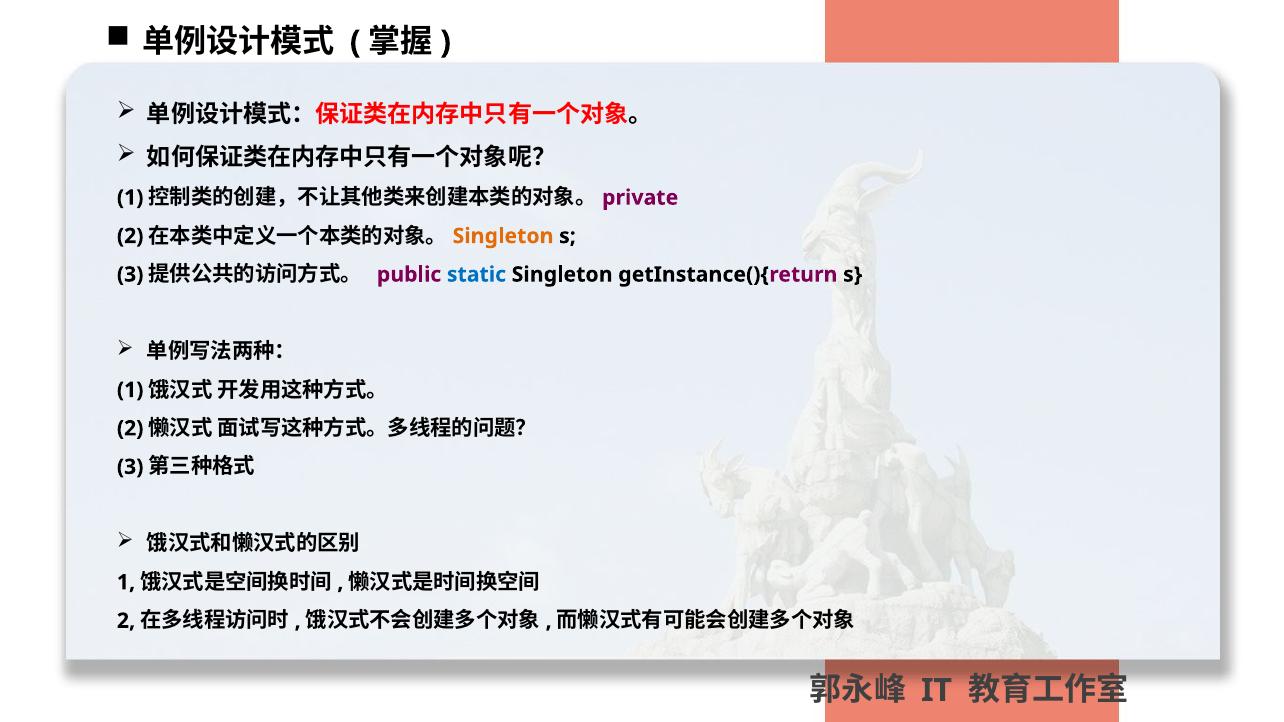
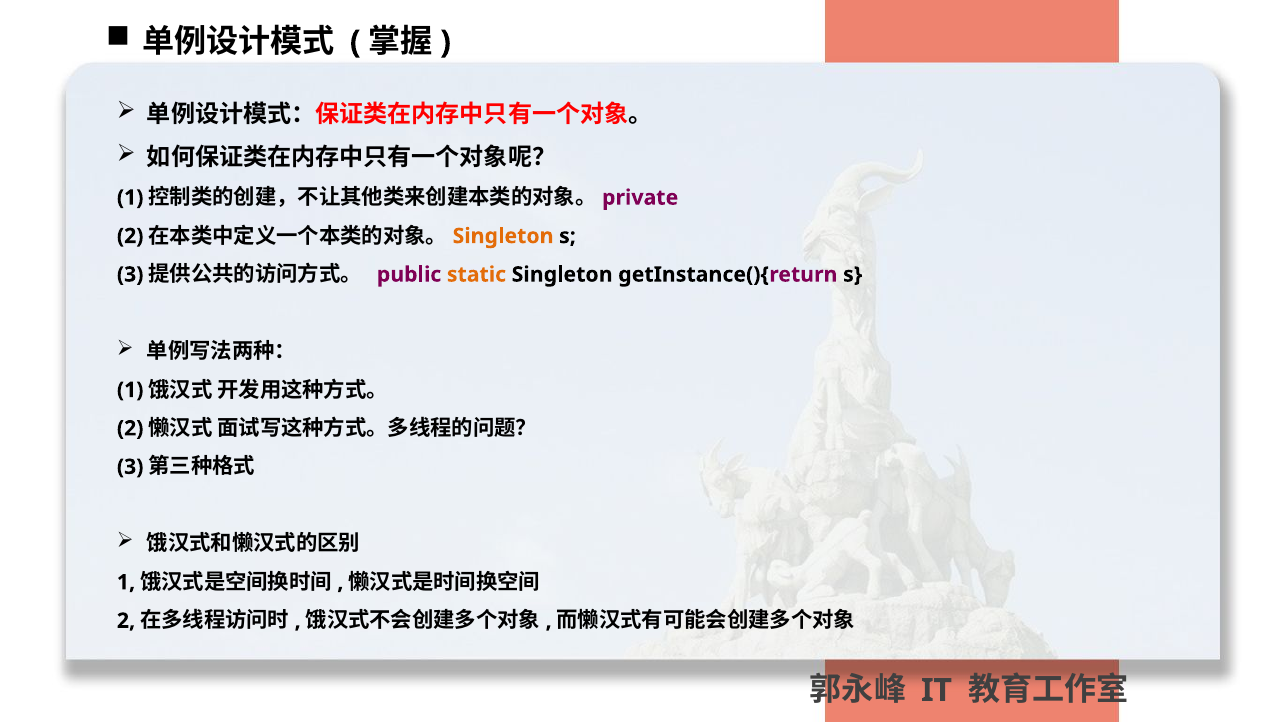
static colour: blue -> orange
